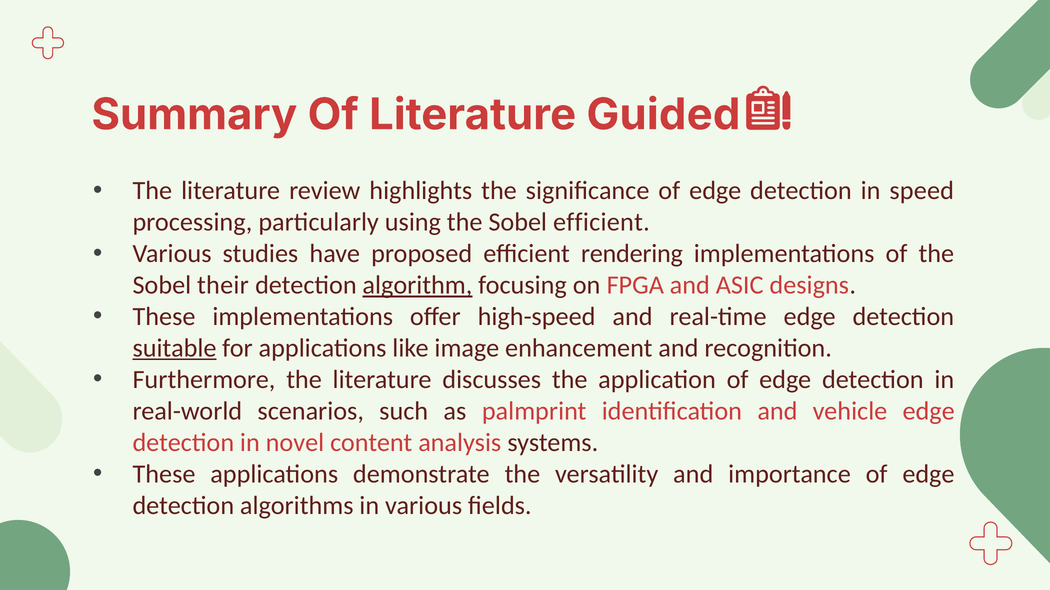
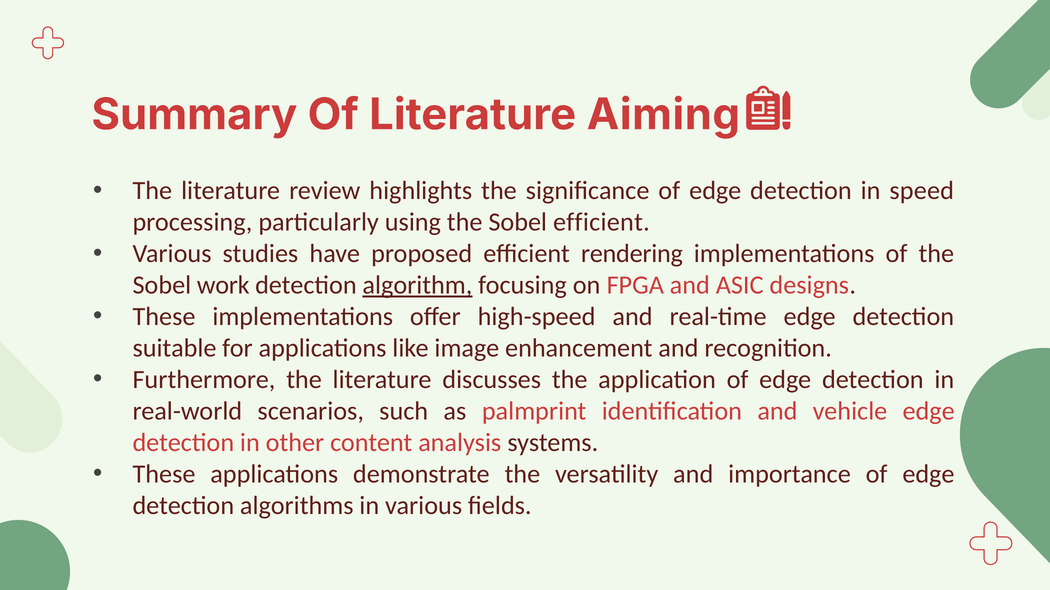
Guided: Guided -> Aiming
their: their -> work
suitable underline: present -> none
novel: novel -> other
